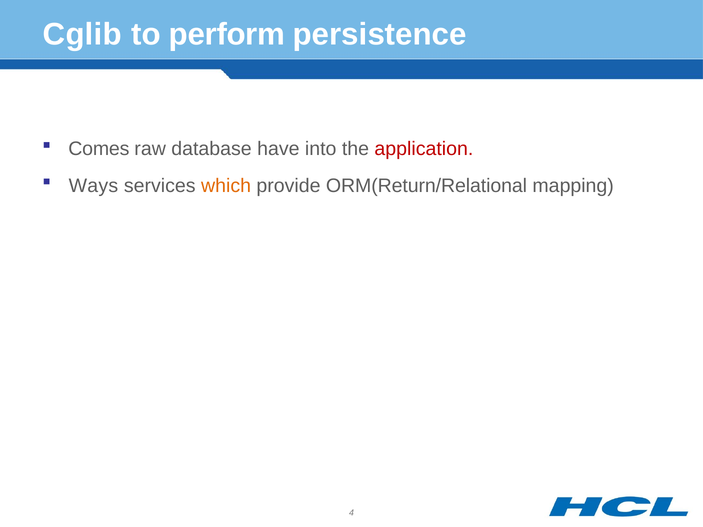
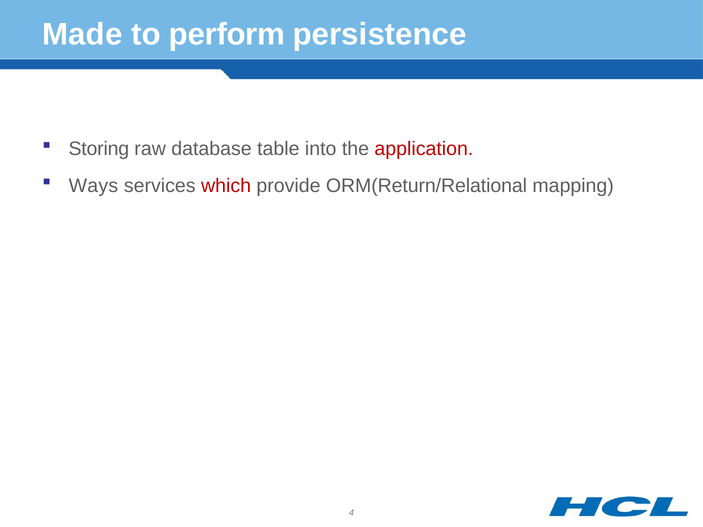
Cglib: Cglib -> Made
Comes: Comes -> Storing
have: have -> table
which colour: orange -> red
